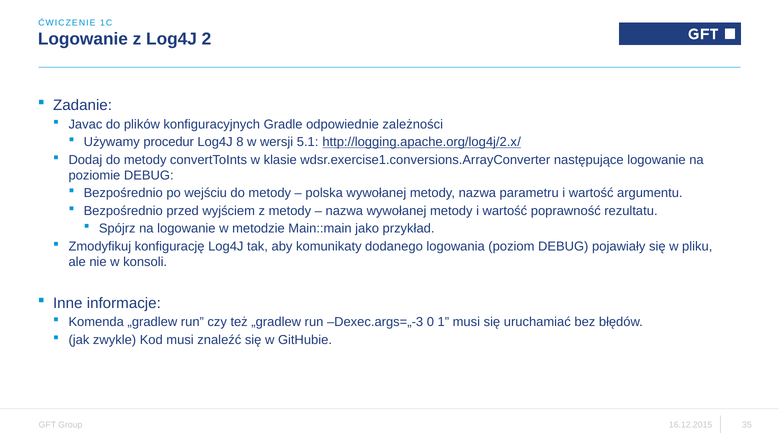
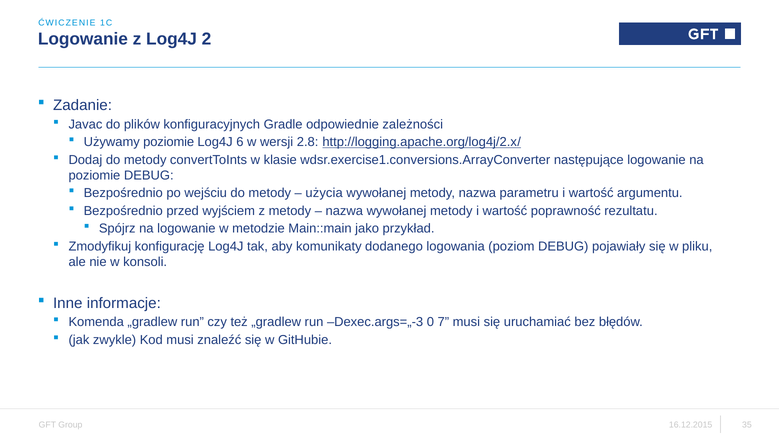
Używamy procedur: procedur -> poziomie
8: 8 -> 6
5.1: 5.1 -> 2.8
polska: polska -> użycia
1: 1 -> 7
